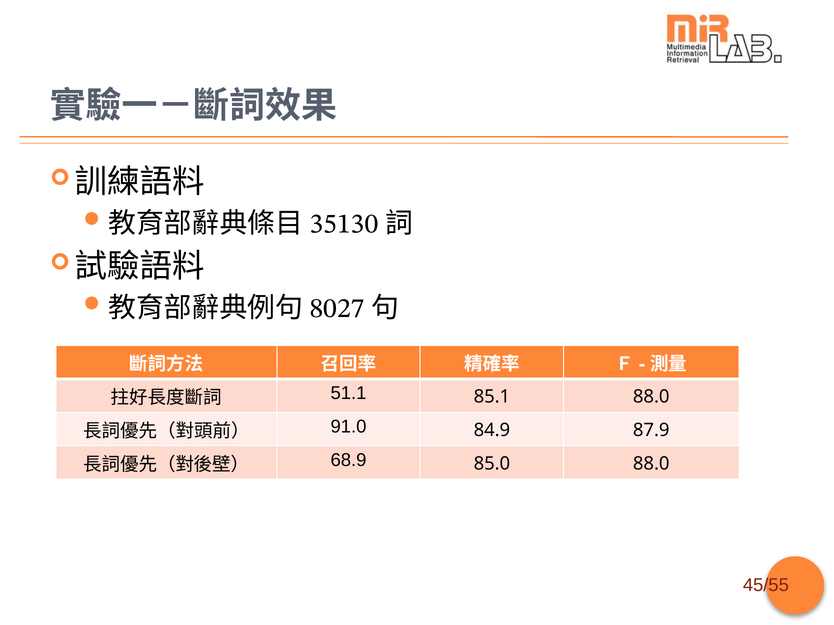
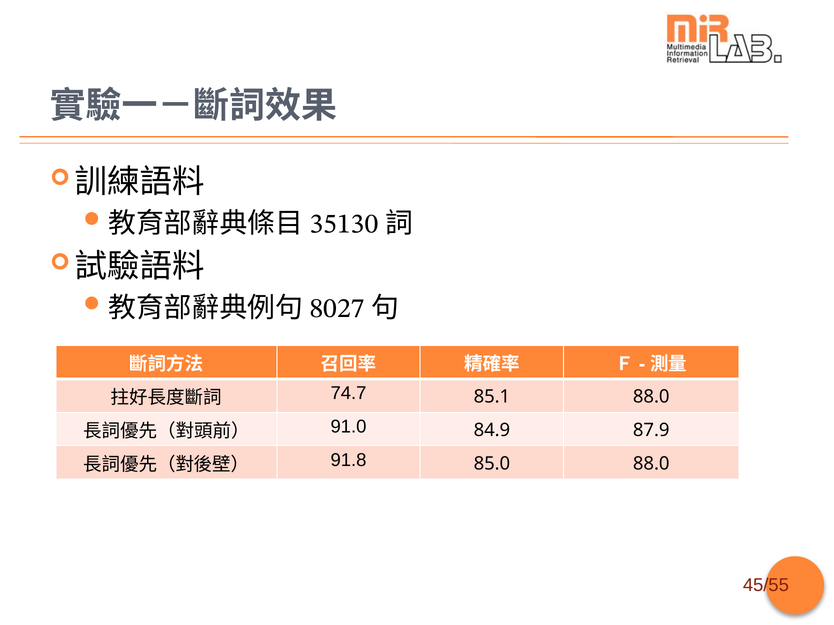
51.1: 51.1 -> 74.7
68.9: 68.9 -> 91.8
